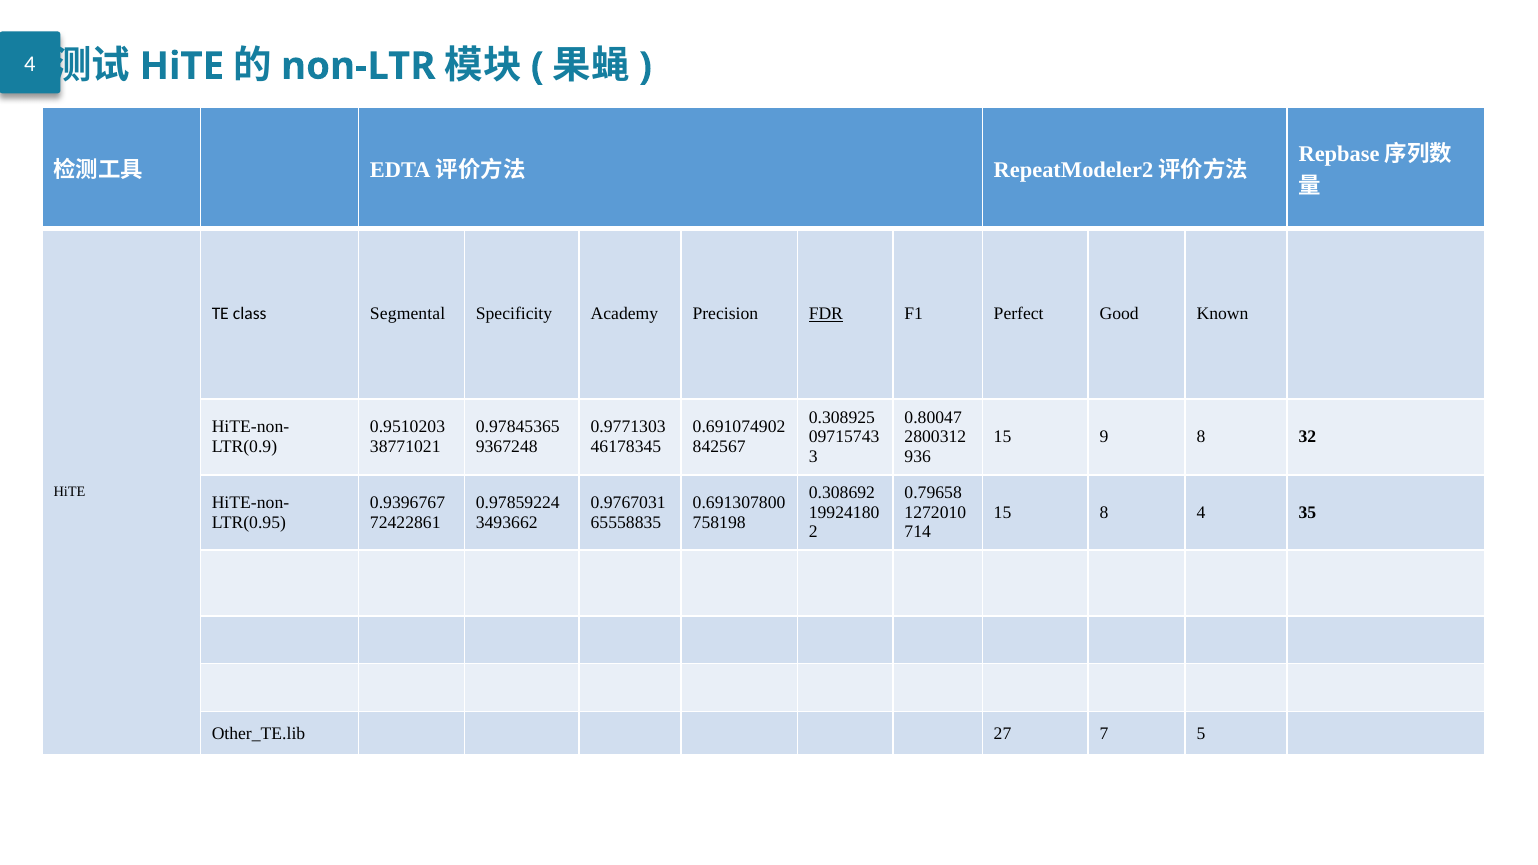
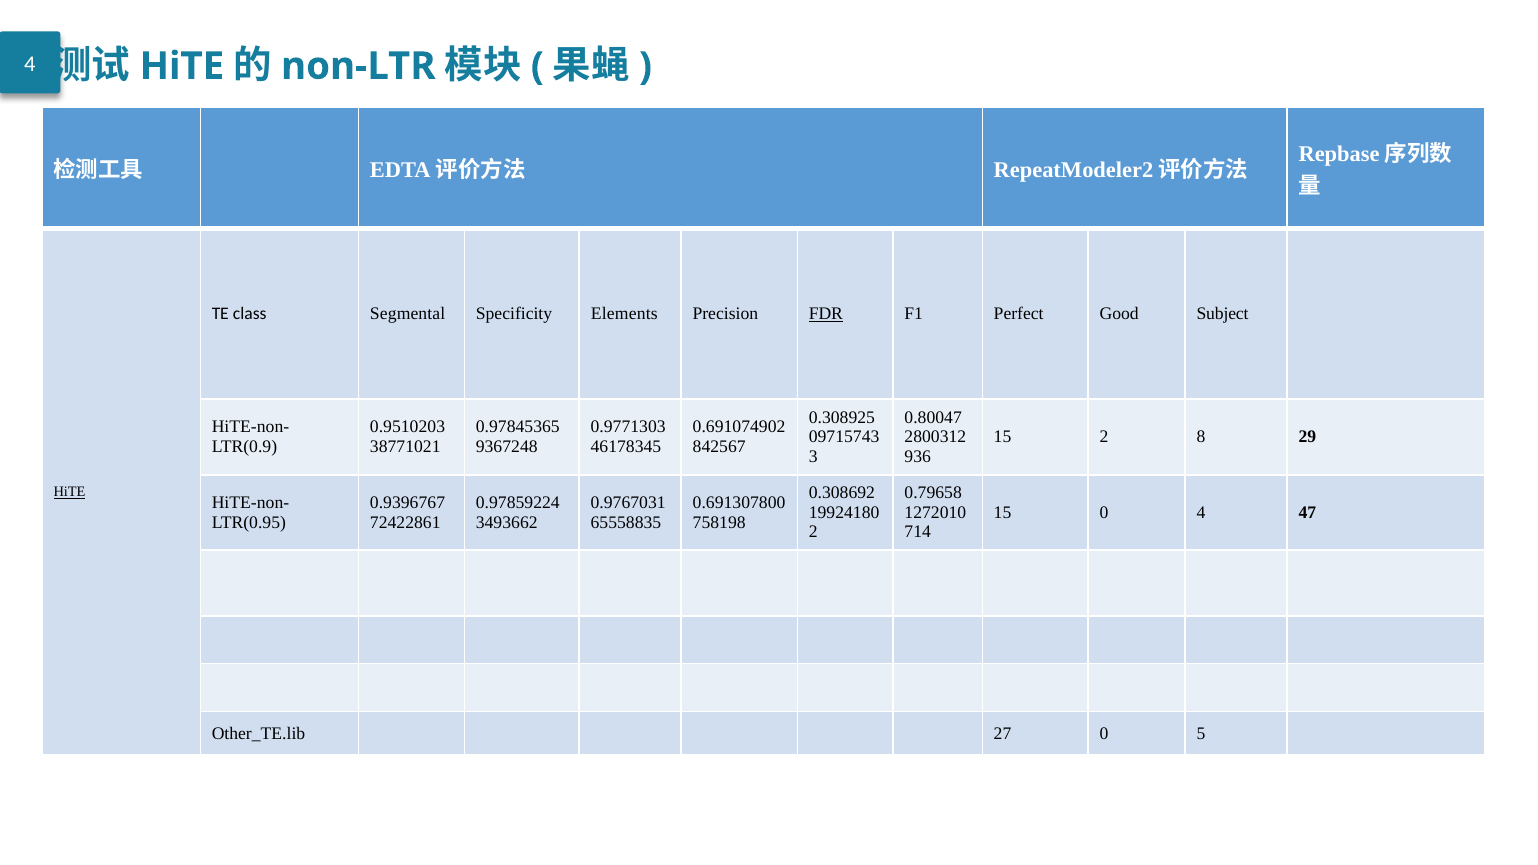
Academy: Academy -> Elements
Known: Known -> Subject
15 9: 9 -> 2
32: 32 -> 29
HiTE at (70, 492) underline: none -> present
15 8: 8 -> 0
35: 35 -> 47
27 7: 7 -> 0
